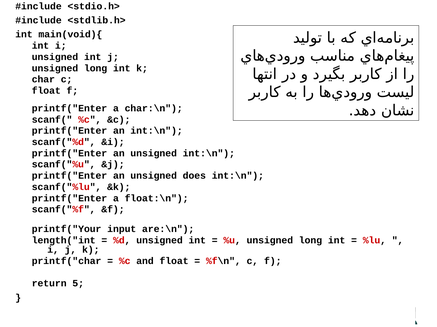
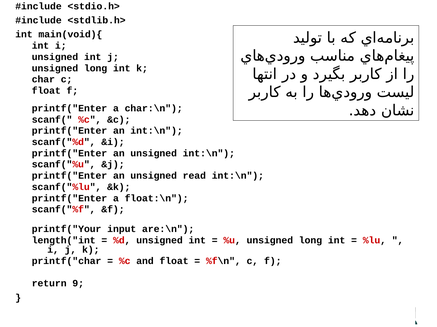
does: does -> read
5: 5 -> 9
